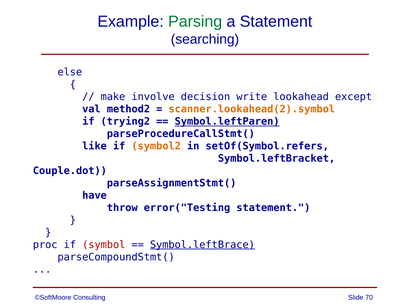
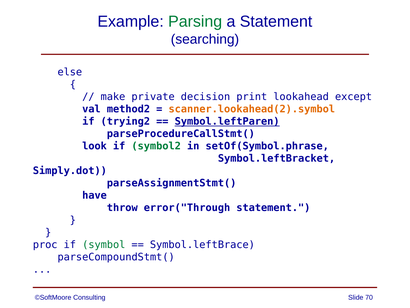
involve: involve -> private
write: write -> print
like: like -> look
symbol2 colour: orange -> green
setOf(Symbol.refers: setOf(Symbol.refers -> setOf(Symbol.phrase
Couple.dot: Couple.dot -> Simply.dot
error("Testing: error("Testing -> error("Through
symbol colour: red -> green
Symbol.leftBrace underline: present -> none
